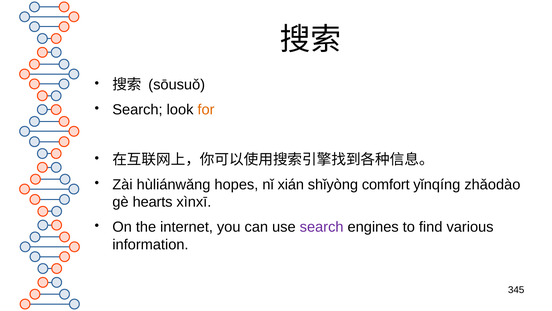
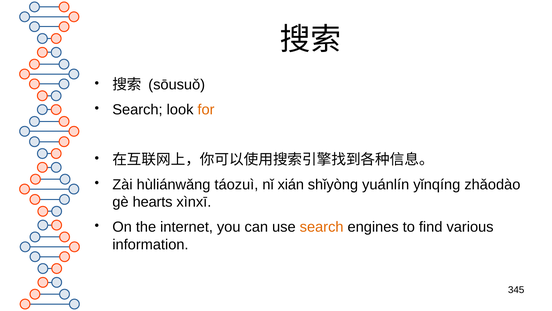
hopes: hopes -> táozuì
comfort: comfort -> yuánlín
search at (322, 227) colour: purple -> orange
